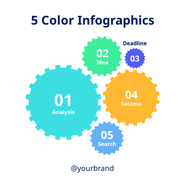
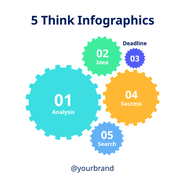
Color: Color -> Think
